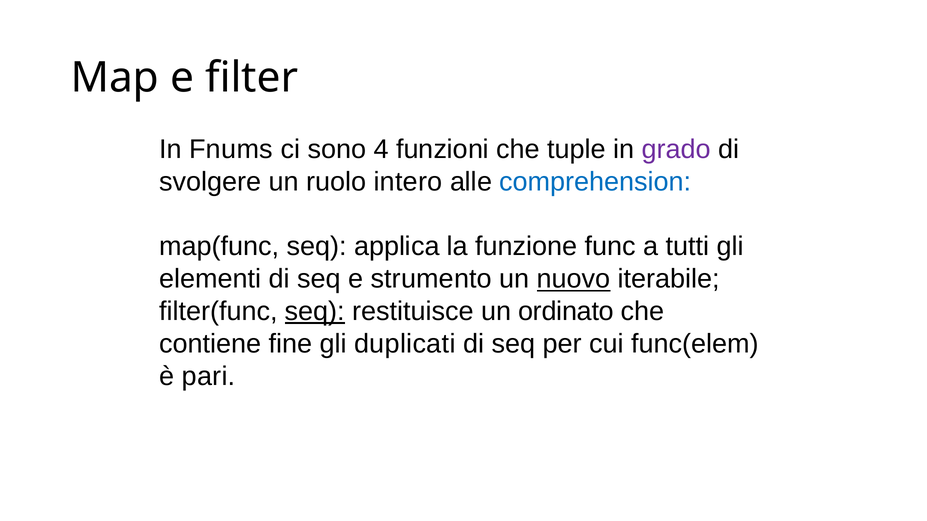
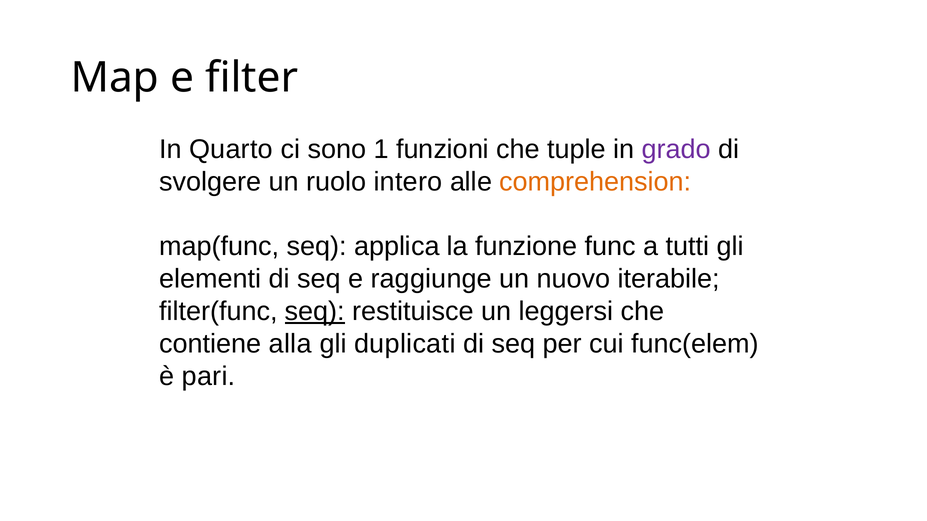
Fnums: Fnums -> Quarto
4: 4 -> 1
comprehension colour: blue -> orange
strumento: strumento -> raggiunge
nuovo underline: present -> none
ordinato: ordinato -> leggersi
fine: fine -> alla
